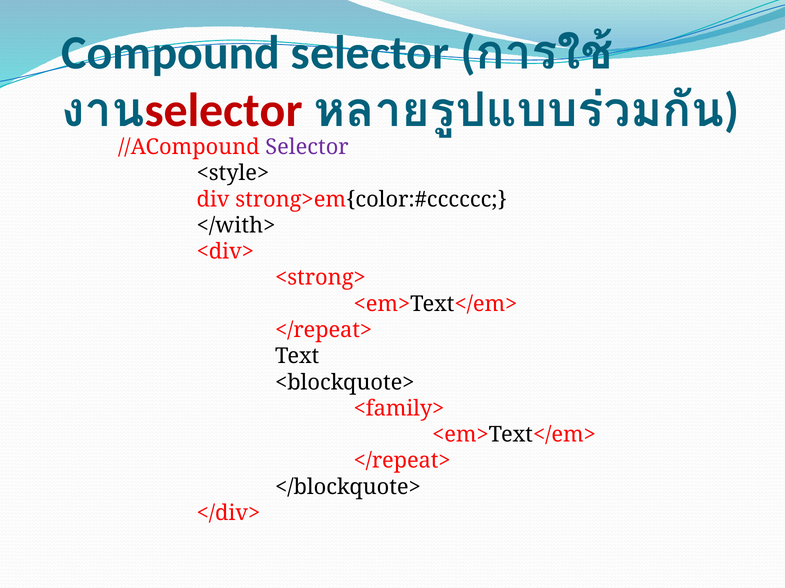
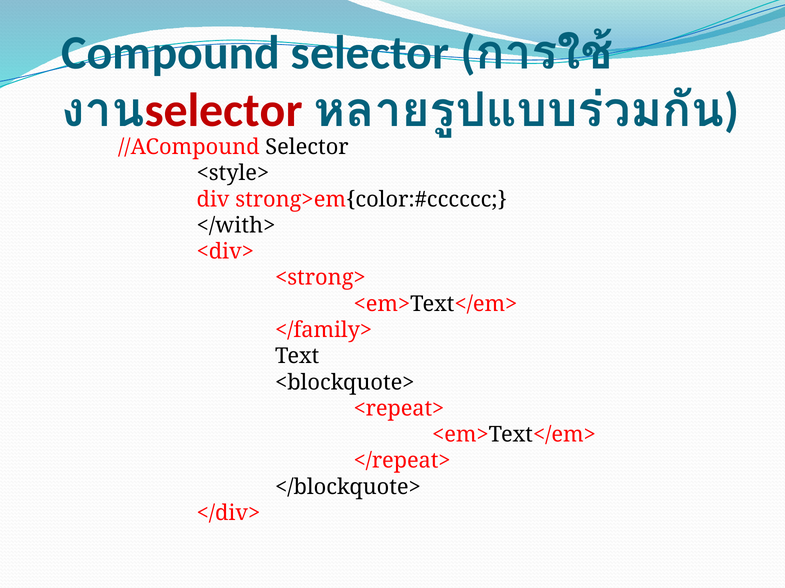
Selector at (307, 147) colour: purple -> black
</repeat> at (324, 330): </repeat> -> </family>
<family>: <family> -> <repeat>
